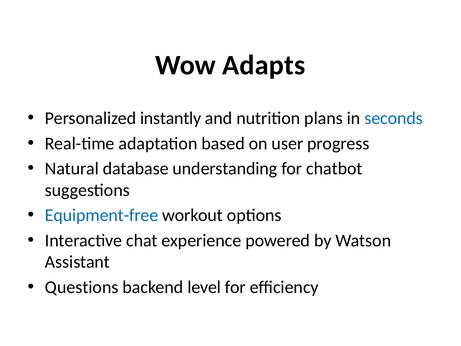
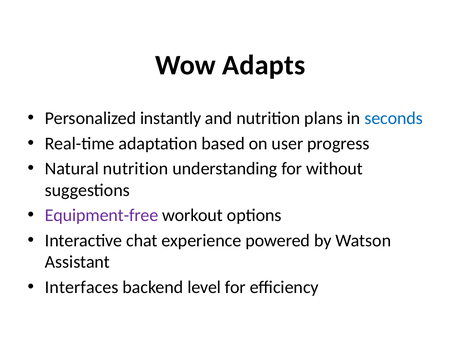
Natural database: database -> nutrition
chatbot: chatbot -> without
Equipment-free colour: blue -> purple
Questions: Questions -> Interfaces
